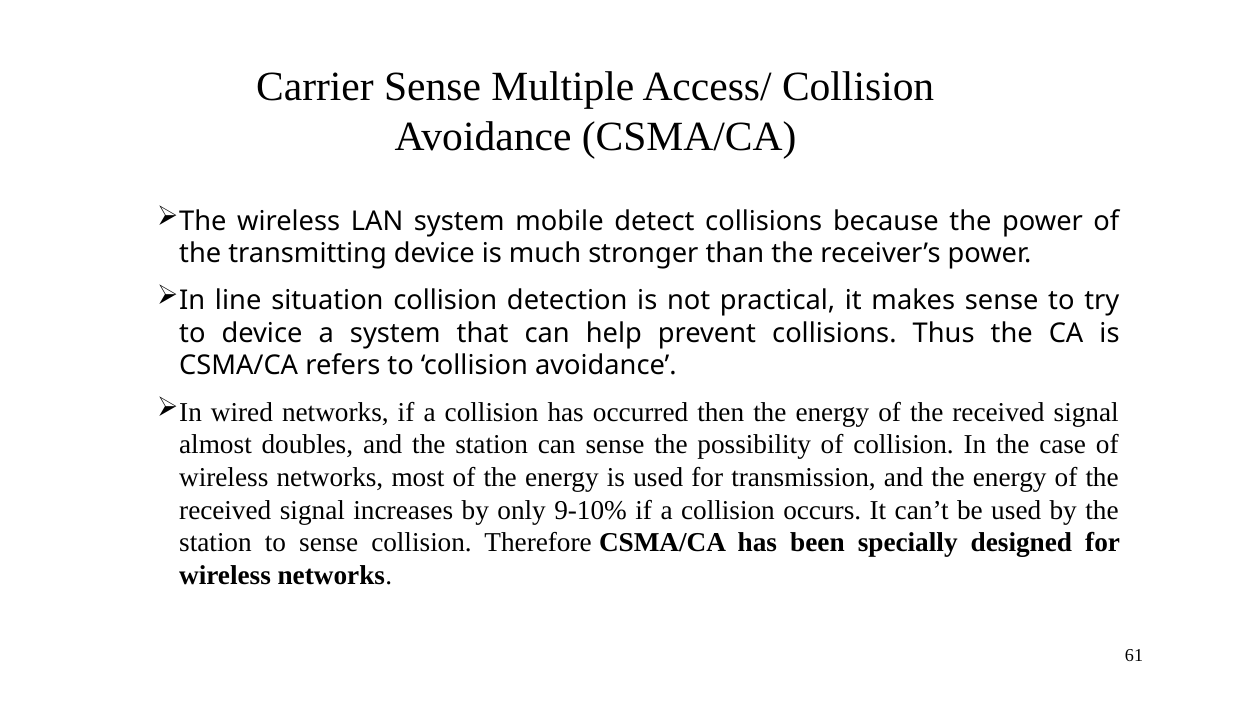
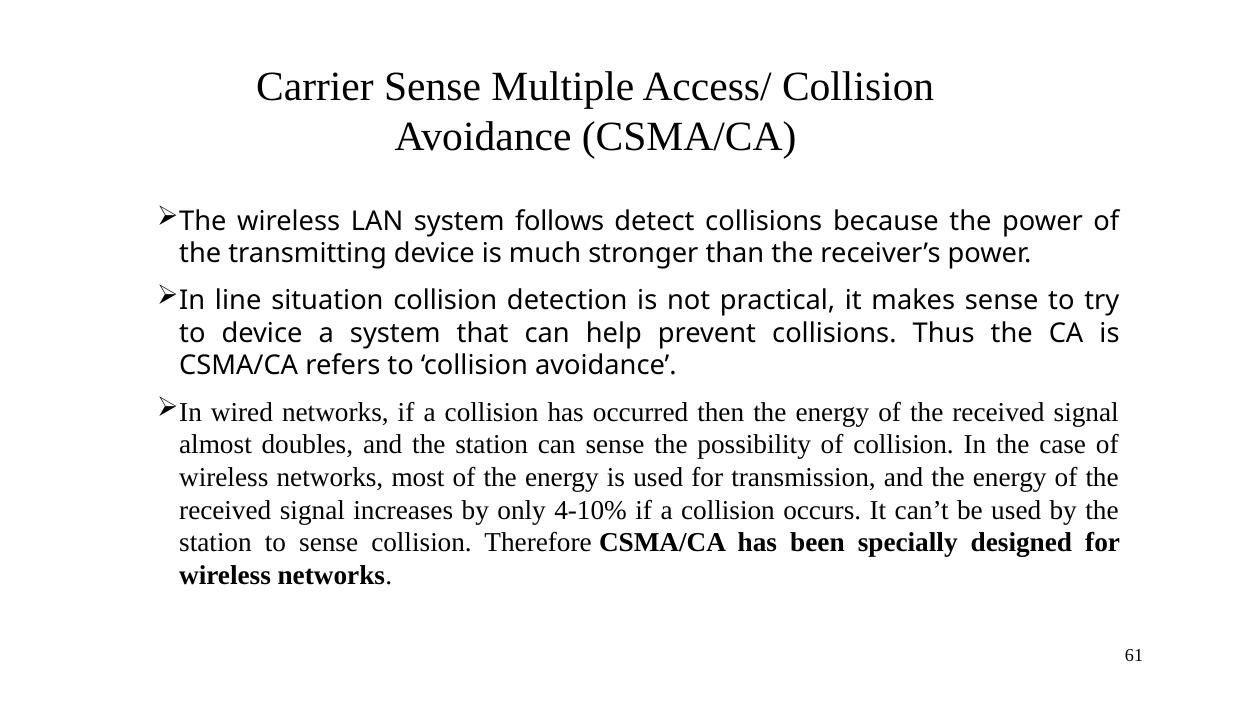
mobile: mobile -> follows
9-10%: 9-10% -> 4-10%
